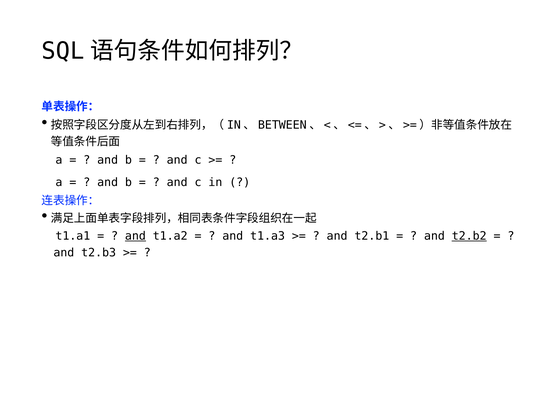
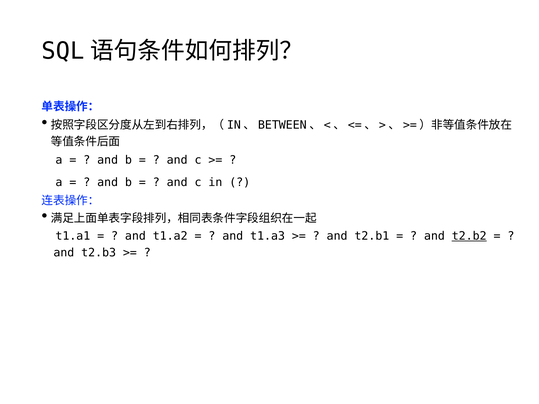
and at (135, 236) underline: present -> none
